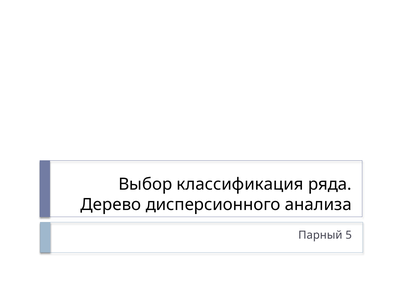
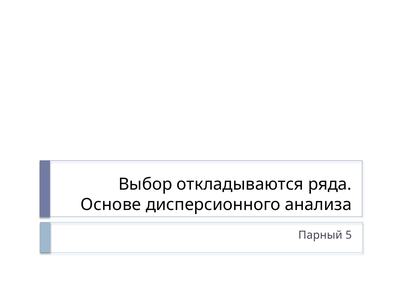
классификация: классификация -> откладываются
Дерево: Дерево -> Основе
